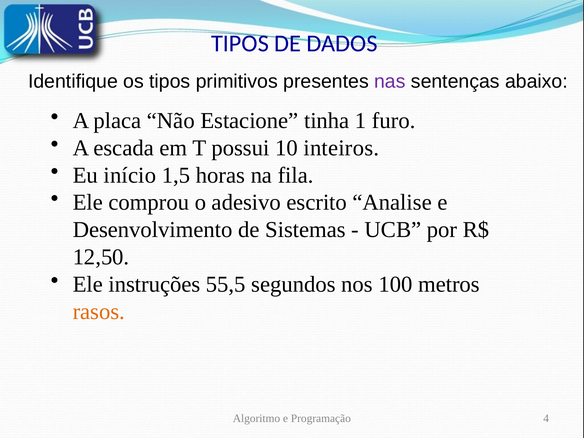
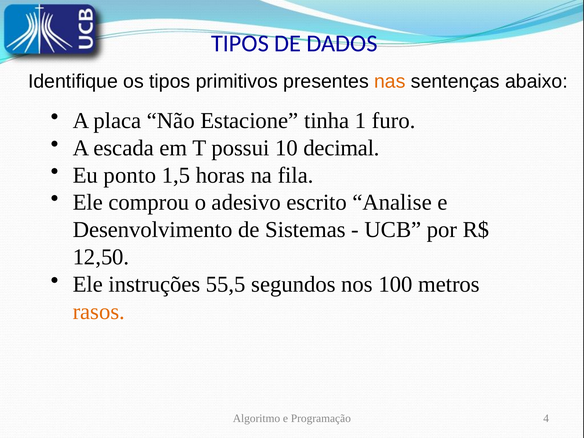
nas colour: purple -> orange
inteiros: inteiros -> decimal
início: início -> ponto
